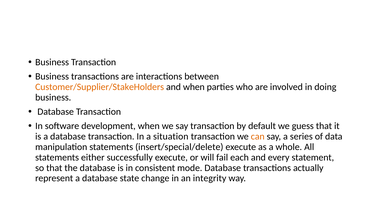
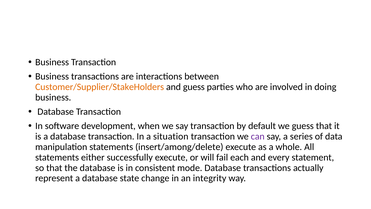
and when: when -> guess
can colour: orange -> purple
insert/special/delete: insert/special/delete -> insert/among/delete
